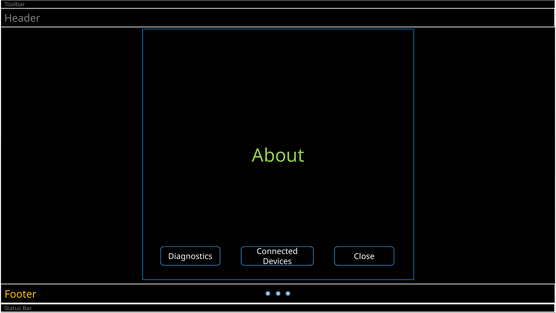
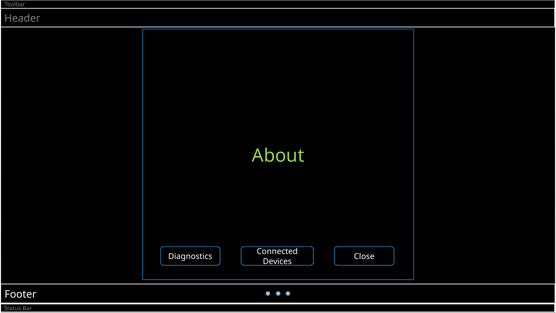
Footer colour: yellow -> white
